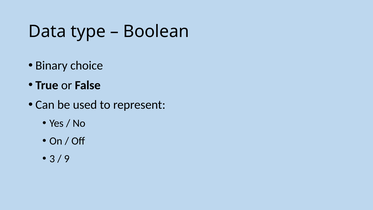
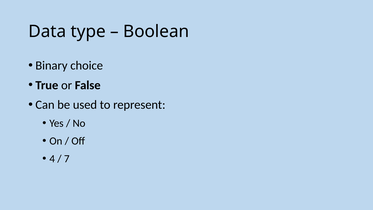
3: 3 -> 4
9: 9 -> 7
